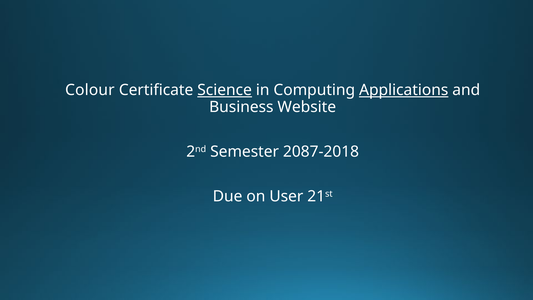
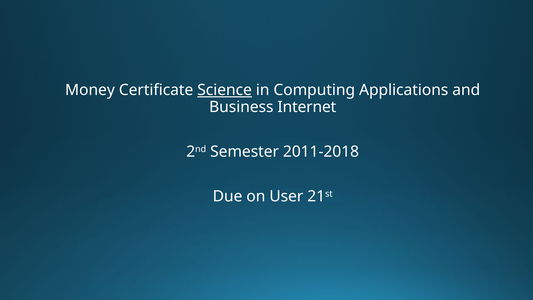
Colour: Colour -> Money
Applications underline: present -> none
Website: Website -> Internet
2087-2018: 2087-2018 -> 2011-2018
